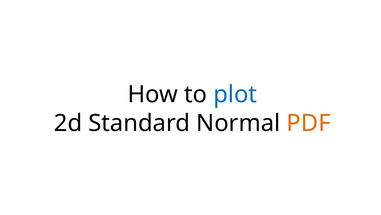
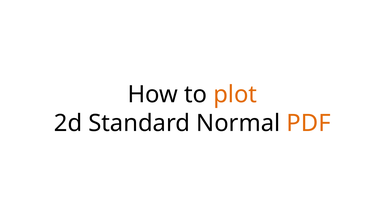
plot colour: blue -> orange
